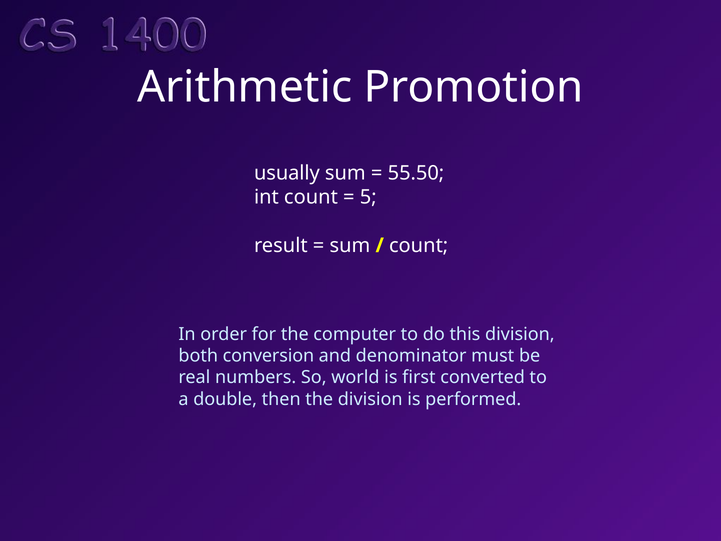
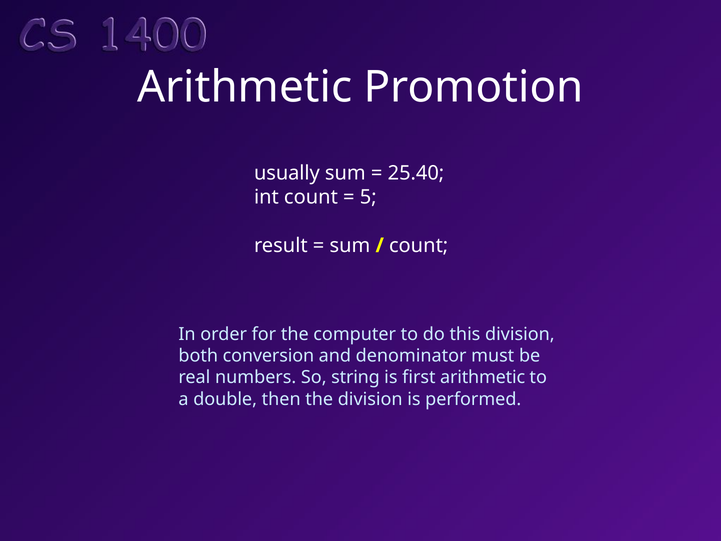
55.50: 55.50 -> 25.40
world: world -> string
first converted: converted -> arithmetic
